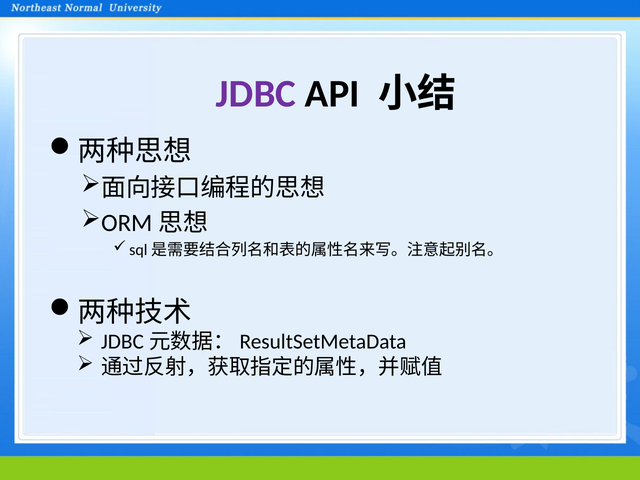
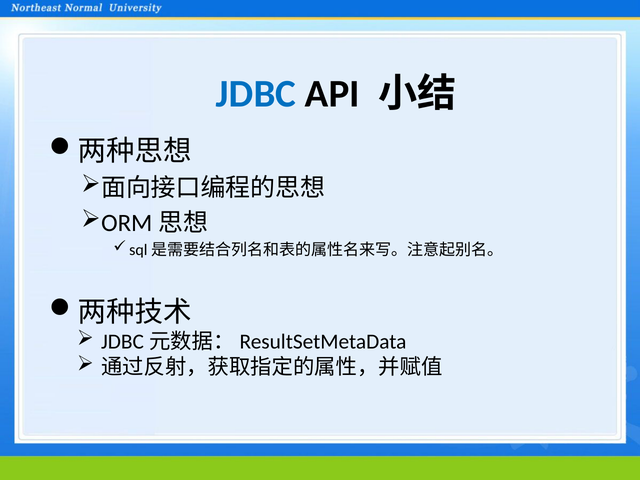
JDBC colour: purple -> blue
